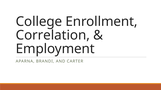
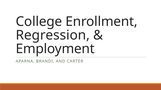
Correlation: Correlation -> Regression
